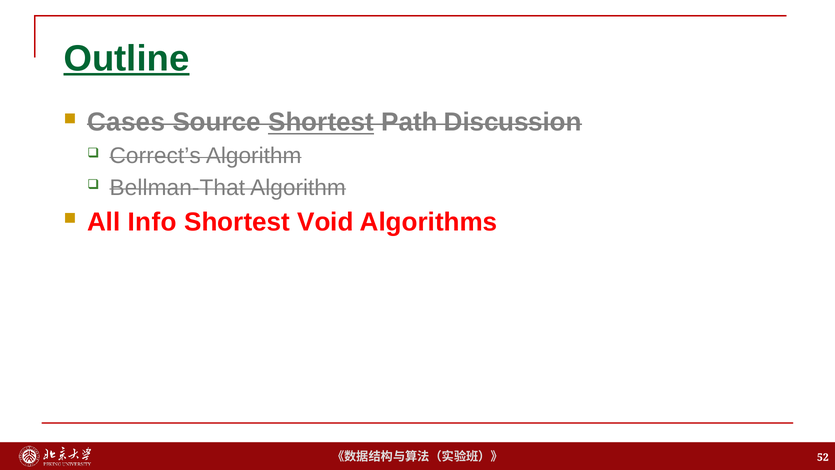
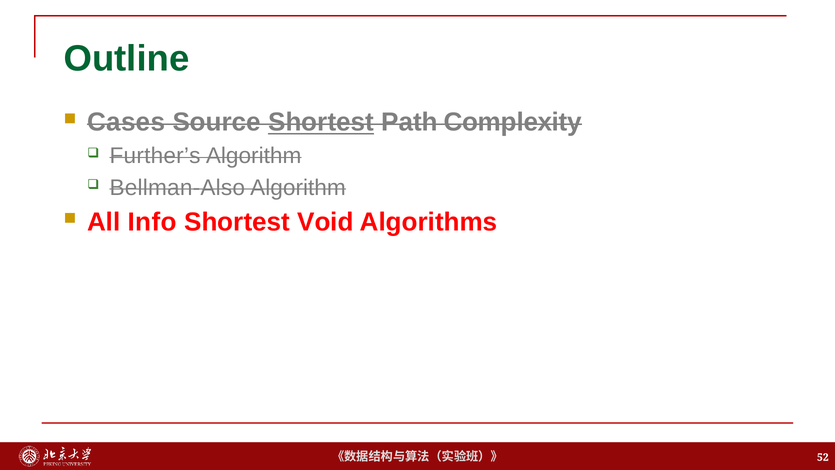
Outline underline: present -> none
Discussion: Discussion -> Complexity
Correct’s: Correct’s -> Further’s
Bellman-That: Bellman-That -> Bellman-Also
